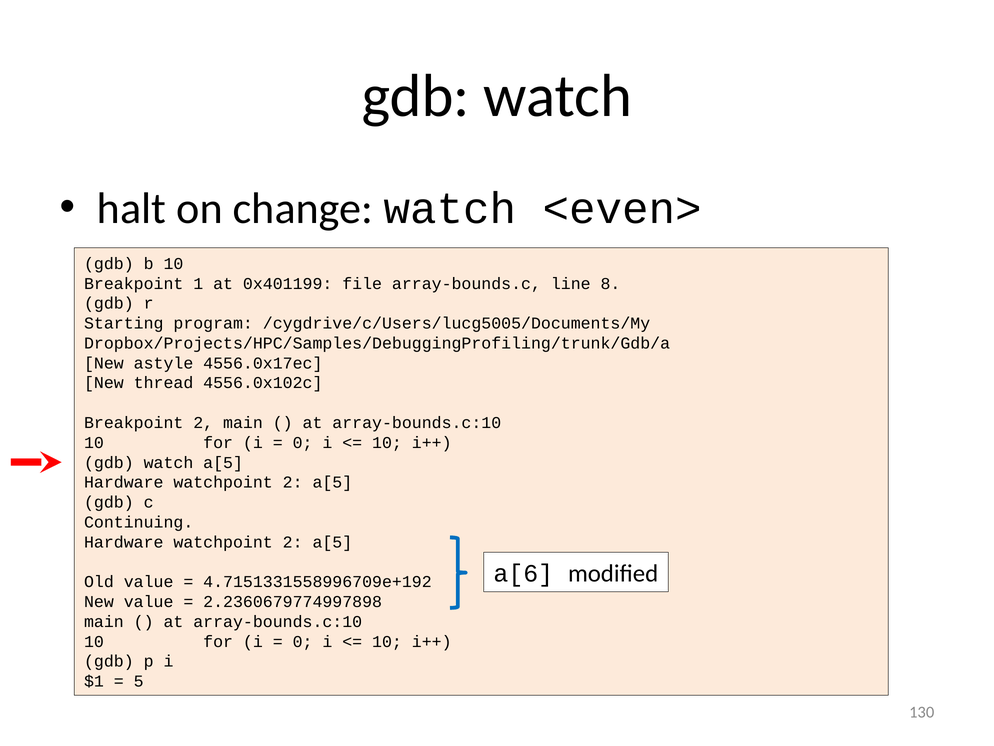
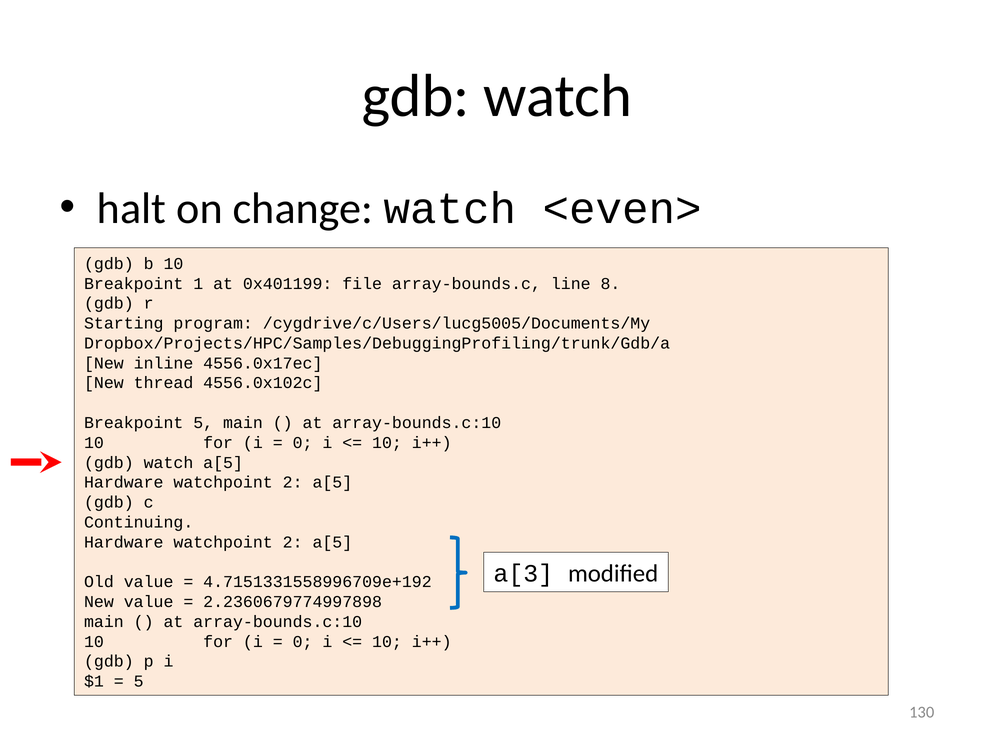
astyle: astyle -> inline
Breakpoint 2: 2 -> 5
a[6: a[6 -> a[3
